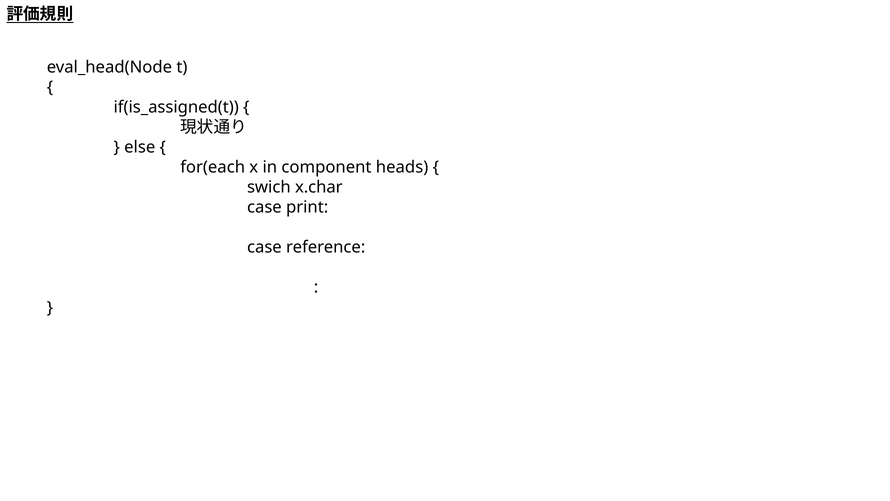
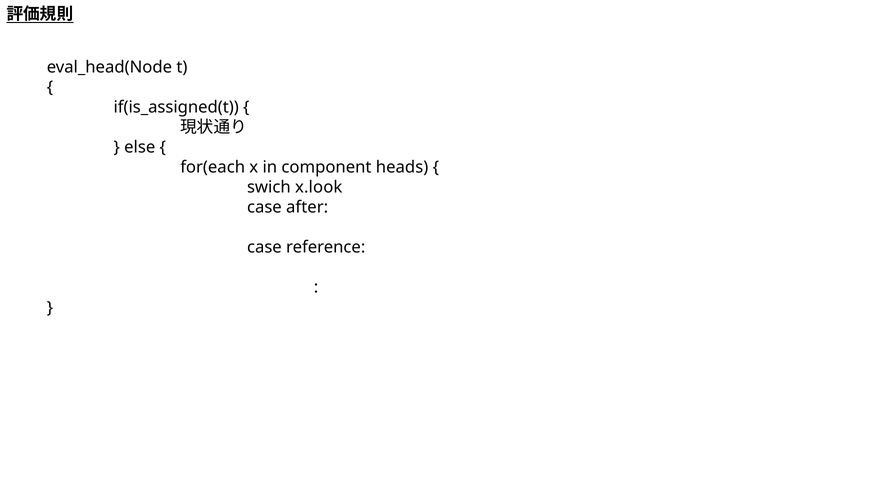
x.char: x.char -> x.look
print: print -> after
